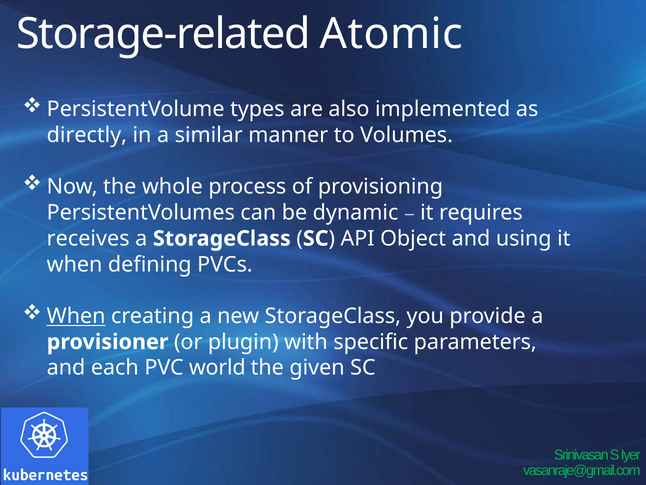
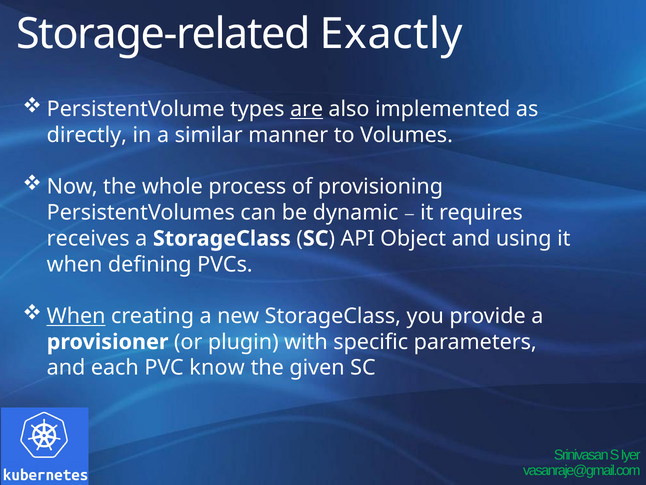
Atomic: Atomic -> Exactly
are underline: none -> present
world: world -> know
